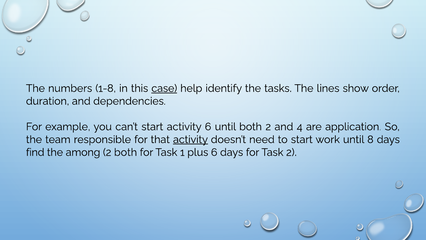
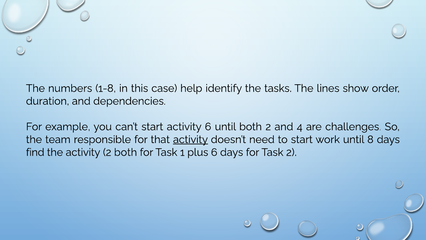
case underline: present -> none
application: application -> challenges
the among: among -> activity
